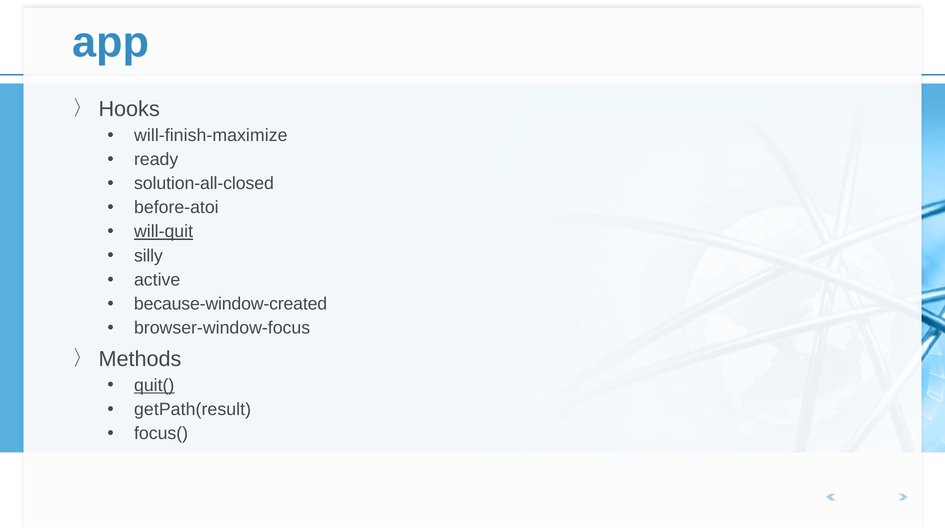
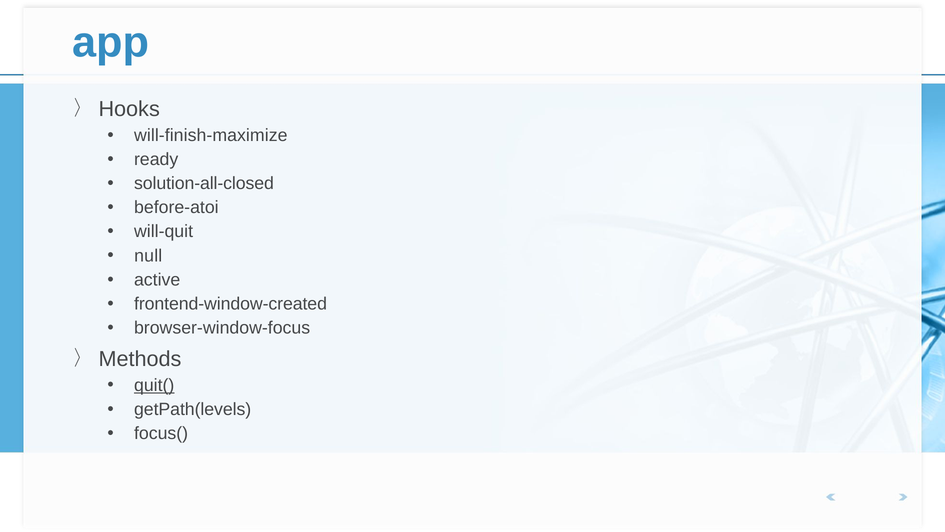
will-quit underline: present -> none
silly: silly -> null
because-window-created: because-window-created -> frontend-window-created
getPath(result: getPath(result -> getPath(levels
